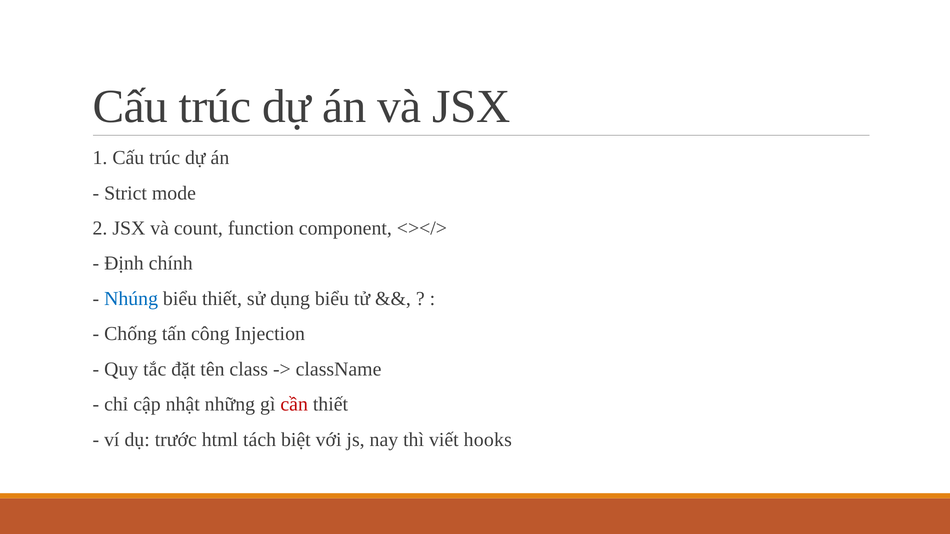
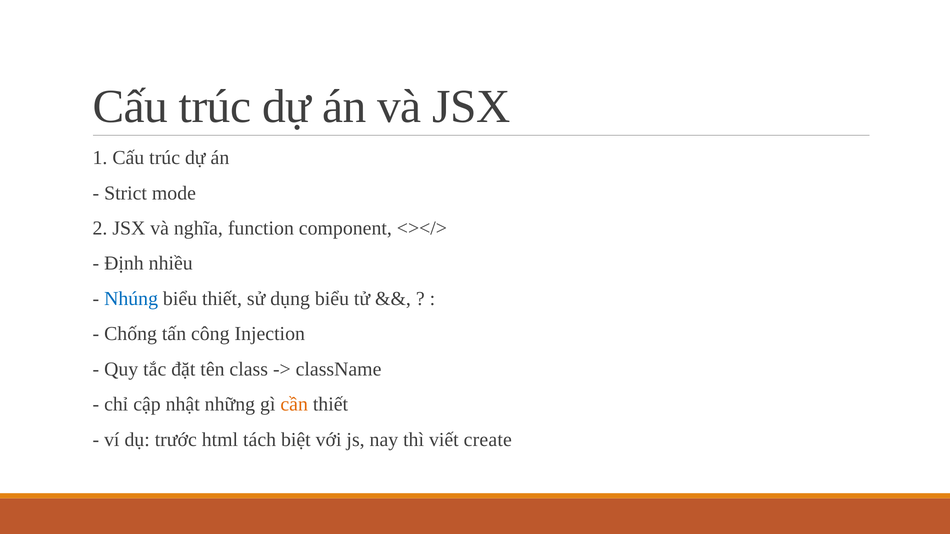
count: count -> nghĩa
chính: chính -> nhiều
cần colour: red -> orange
hooks: hooks -> create
